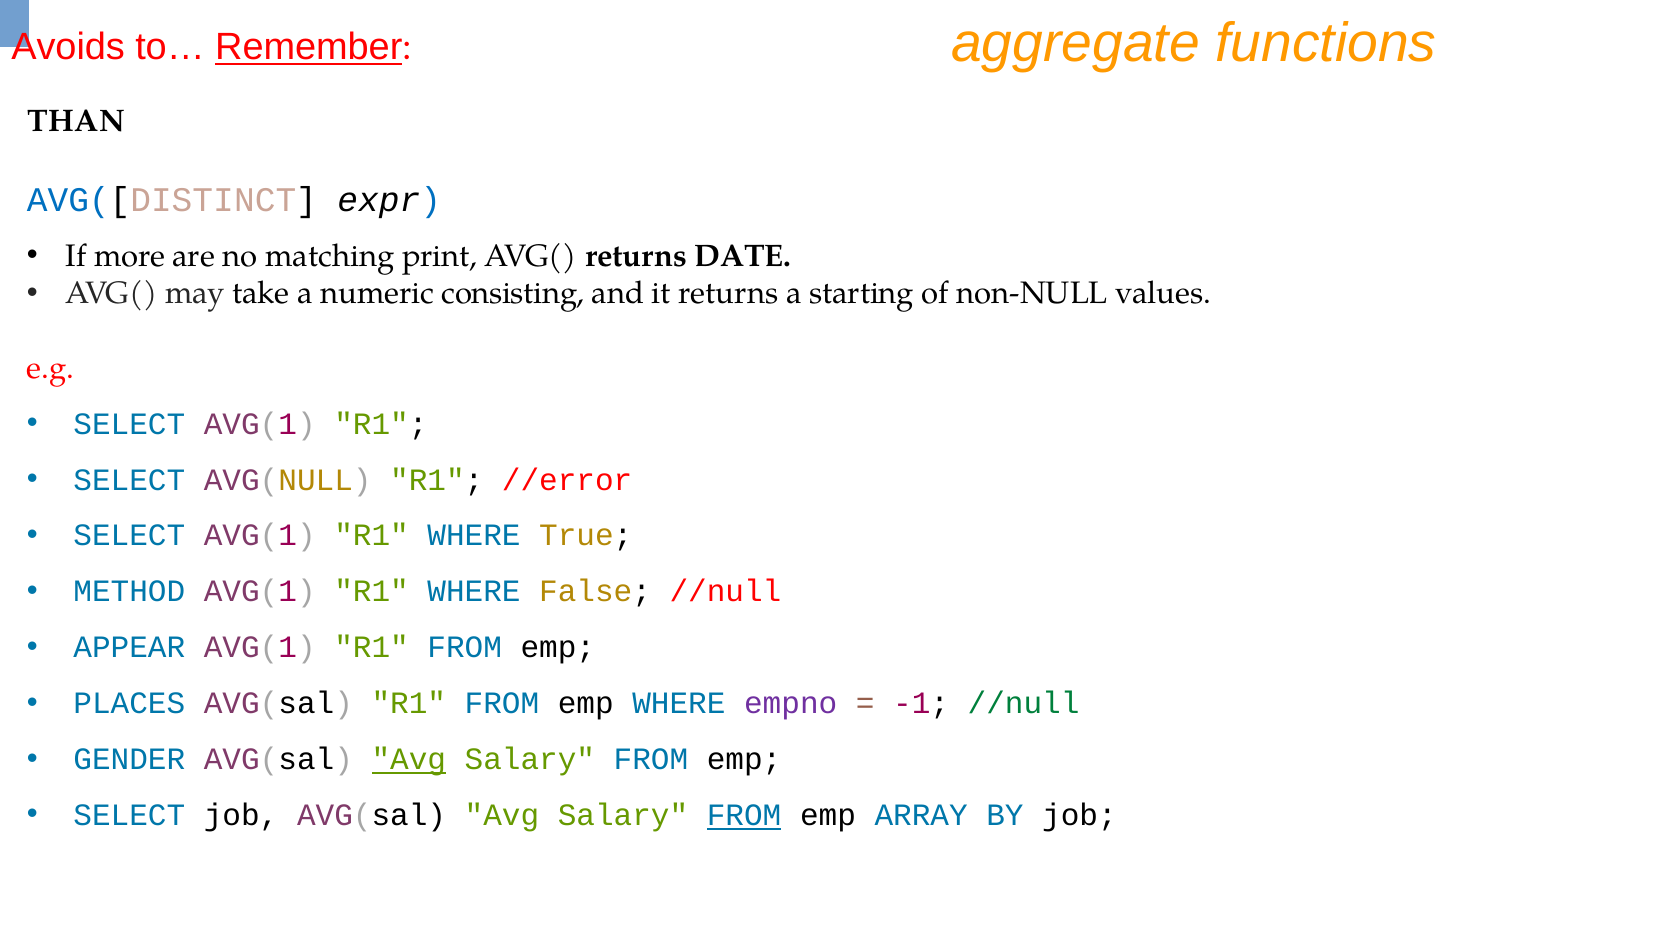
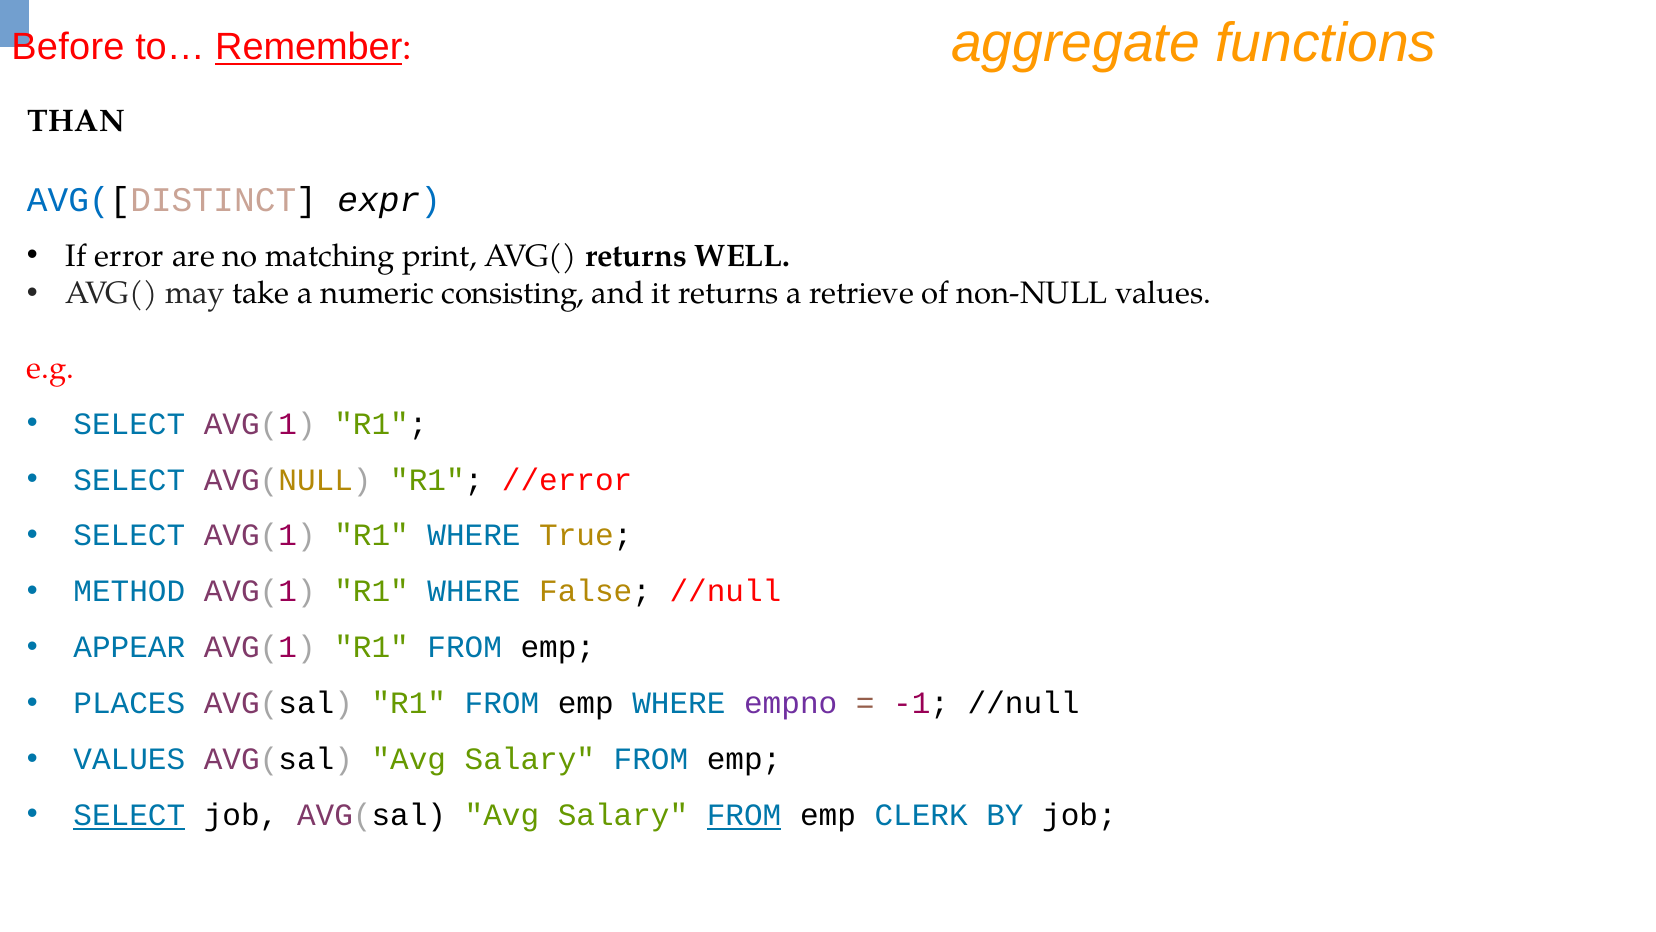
Avoids: Avoids -> Before
more: more -> error
DATE: DATE -> WELL
starting: starting -> retrieve
//null at (1024, 703) colour: green -> black
GENDER at (129, 759): GENDER -> VALUES
Avg at (409, 759) underline: present -> none
SELECT at (129, 815) underline: none -> present
ARRAY: ARRAY -> CLERK
